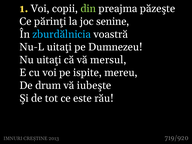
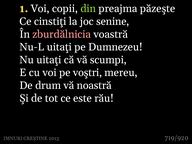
părinţi: părinţi -> cinstiţi
zburdălnicia colour: light blue -> pink
mersul: mersul -> scumpi
ispite: ispite -> voştri
iubeşte: iubeşte -> noastră
